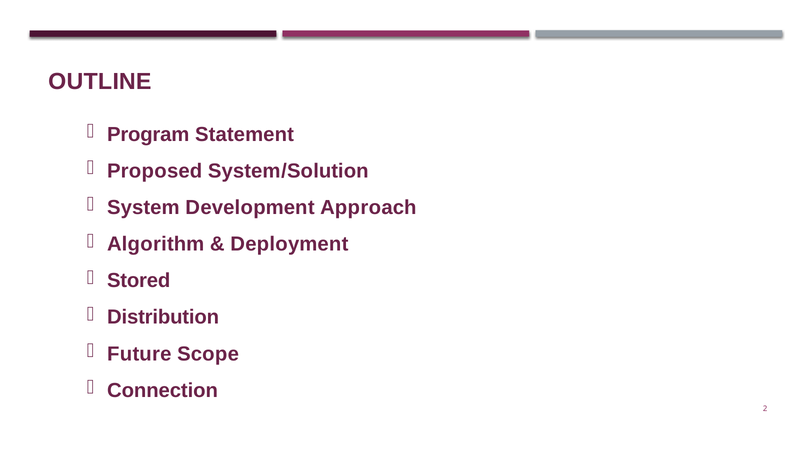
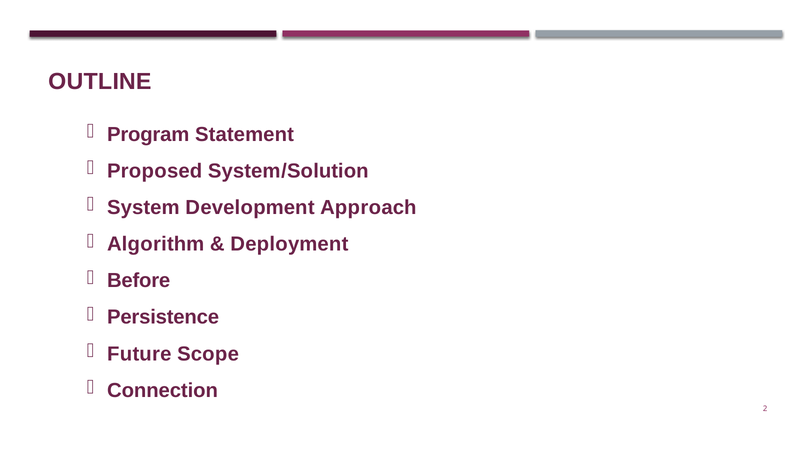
Stored: Stored -> Before
Distribution: Distribution -> Persistence
